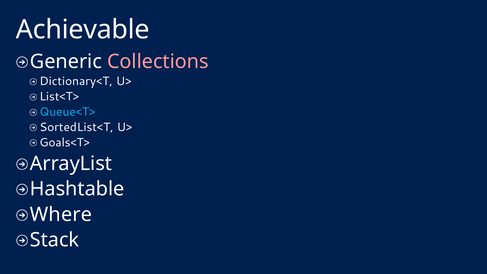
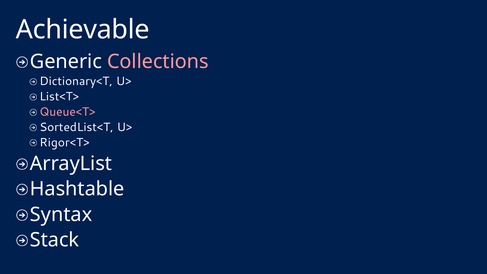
Queue<T> colour: light blue -> pink
Goals<T>: Goals<T> -> Rigor<T>
Where: Where -> Syntax
